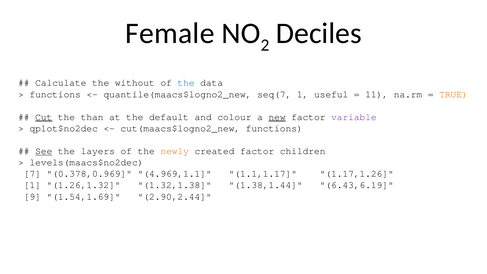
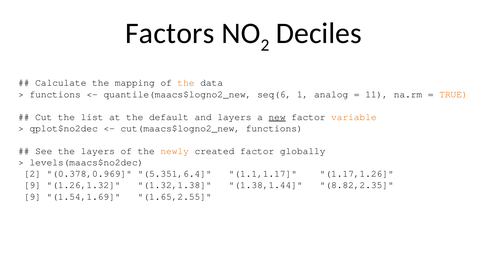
Female: Female -> Factors
without: without -> mapping
the at (186, 83) colour: blue -> orange
seq(7: seq(7 -> seq(6
useful: useful -> analog
Cut underline: present -> none
than: than -> list
and colour: colour -> layers
variable colour: purple -> orange
See underline: present -> none
children: children -> globally
7 at (32, 174): 7 -> 2
4.969,1.1: 4.969,1.1 -> 5.351,6.4
1 at (32, 185): 1 -> 9
6.43,6.19: 6.43,6.19 -> 8.82,2.35
2.90,2.44: 2.90,2.44 -> 1.65,2.55
